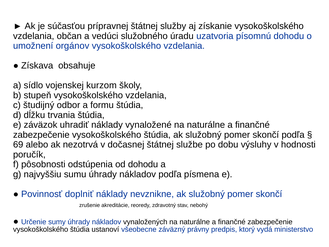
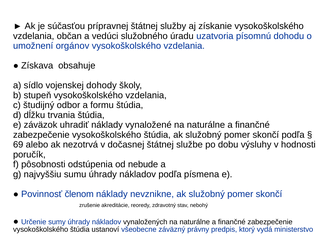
kurzom: kurzom -> dohody
od dohodu: dohodu -> nebude
doplniť: doplniť -> členom
